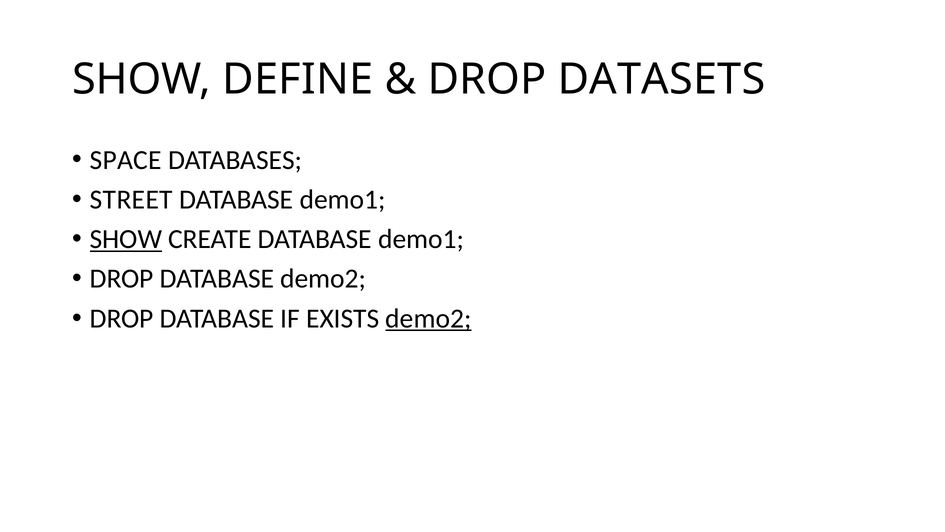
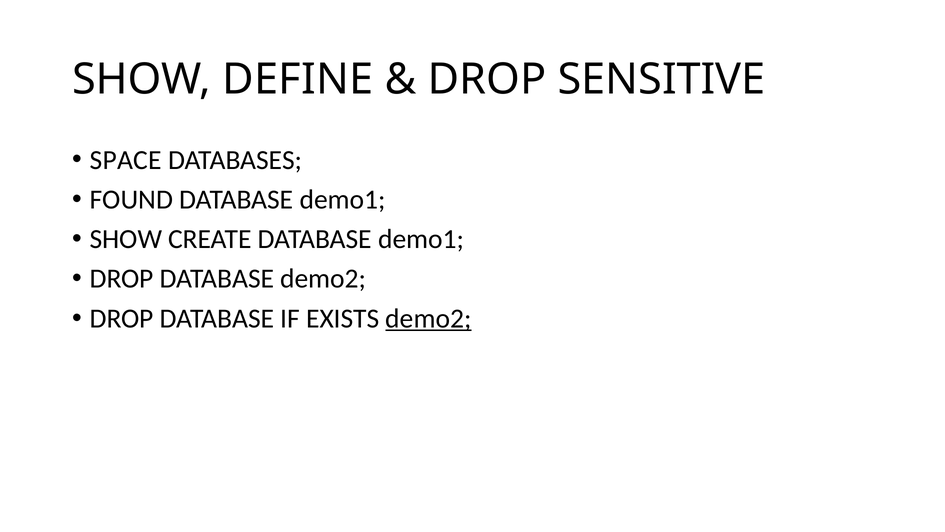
DATASETS: DATASETS -> SENSITIVE
STREET: STREET -> FOUND
SHOW at (126, 239) underline: present -> none
